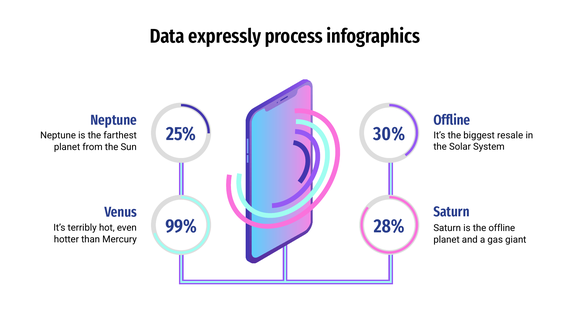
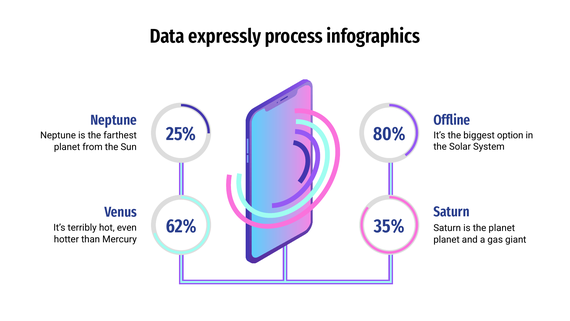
30%: 30% -> 80%
resale: resale -> option
28%: 28% -> 35%
99%: 99% -> 62%
the offline: offline -> planet
